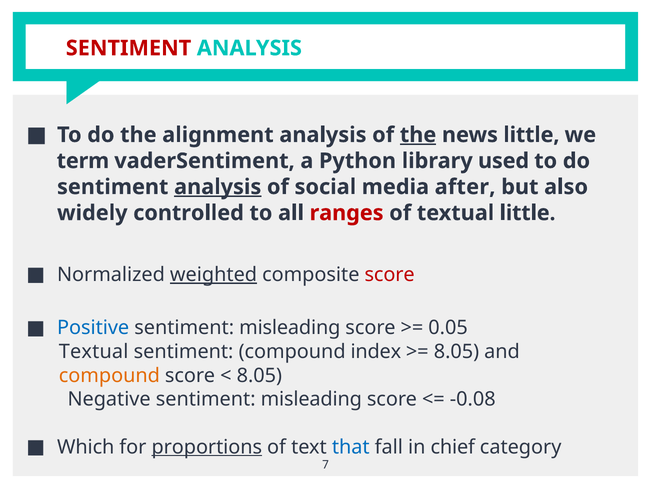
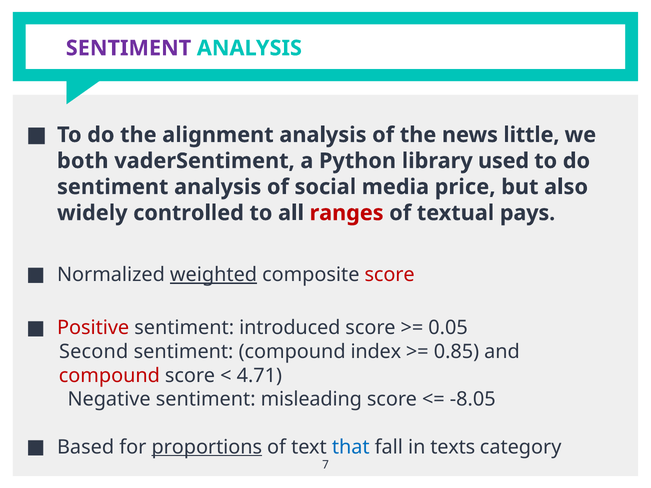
SENTIMENT at (128, 48) colour: red -> purple
the at (418, 135) underline: present -> none
term: term -> both
analysis at (218, 187) underline: present -> none
after: after -> price
textual little: little -> pays
Positive colour: blue -> red
misleading at (290, 328): misleading -> introduced
Textual at (94, 352): Textual -> Second
8.05 at (456, 352): 8.05 -> 0.85
compound at (109, 376) colour: orange -> red
8.05 at (259, 376): 8.05 -> 4.71
-0.08: -0.08 -> -8.05
Which: Which -> Based
chief: chief -> texts
